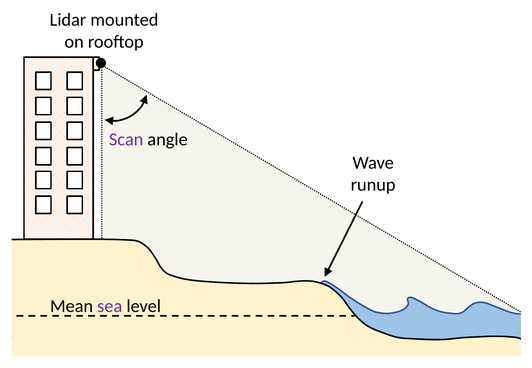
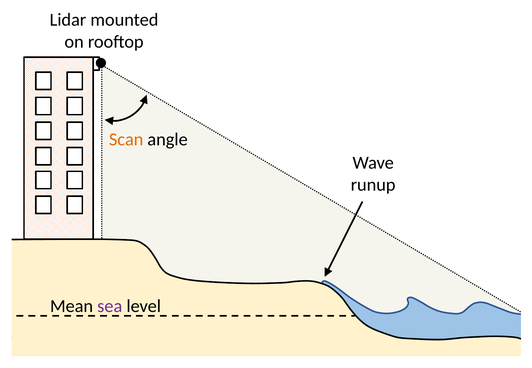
Scan colour: purple -> orange
